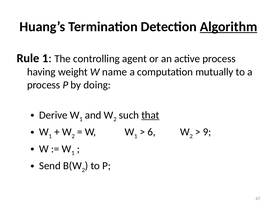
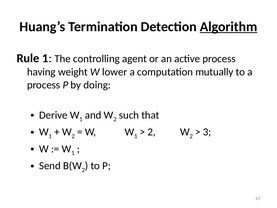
name: name -> lower
that underline: present -> none
6 at (152, 132): 6 -> 2
9: 9 -> 3
